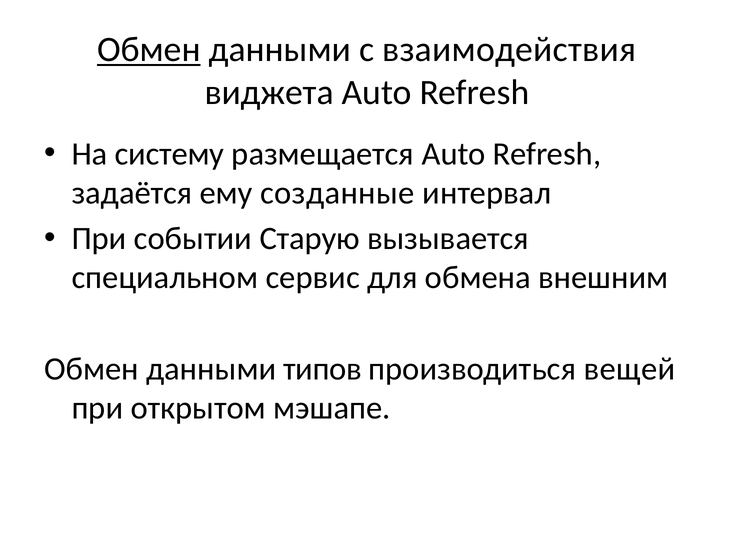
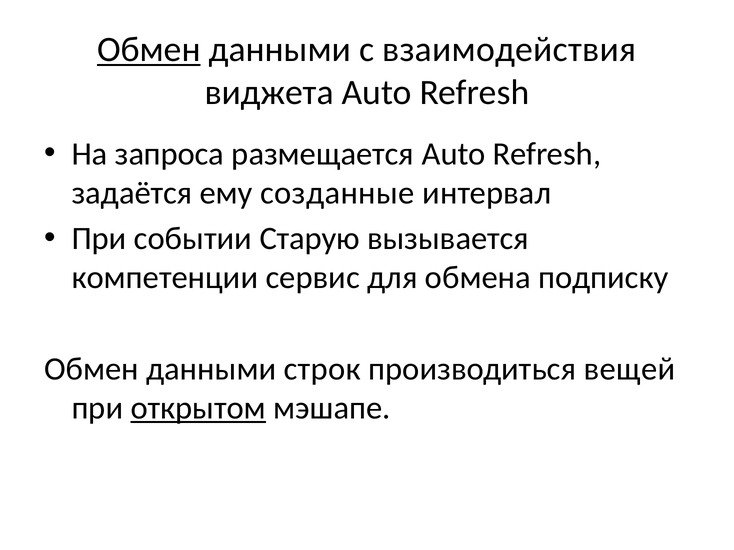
систему: систему -> запроса
специальном: специальном -> компетенции
внешним: внешним -> подписку
типов: типов -> строк
открытом underline: none -> present
